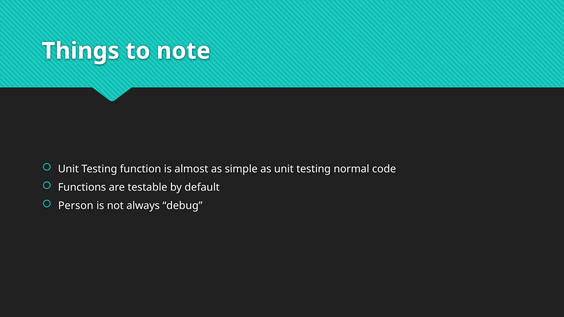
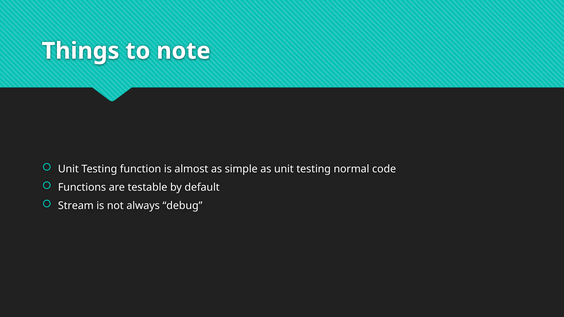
Person: Person -> Stream
